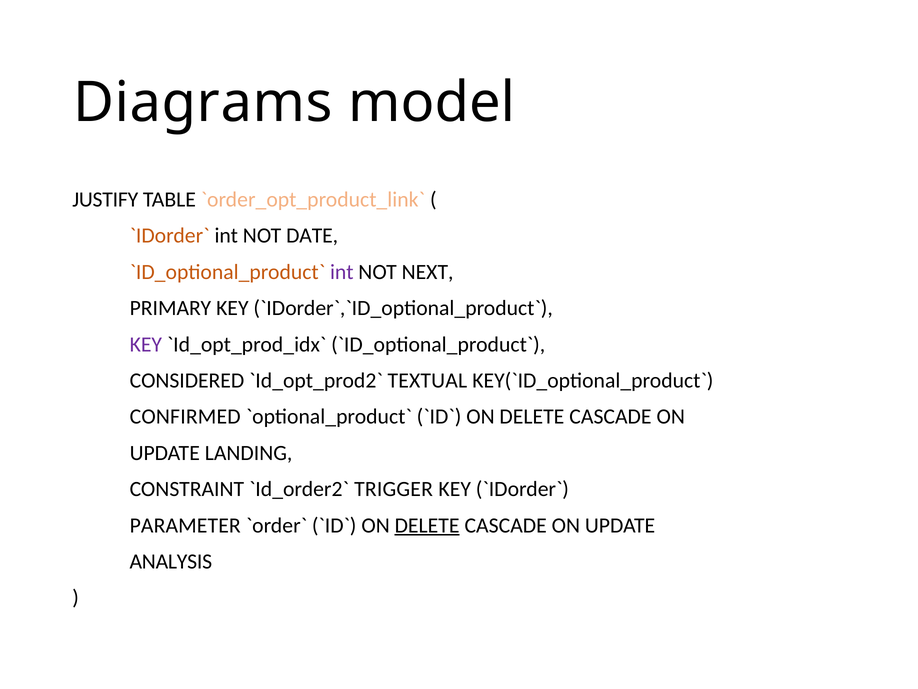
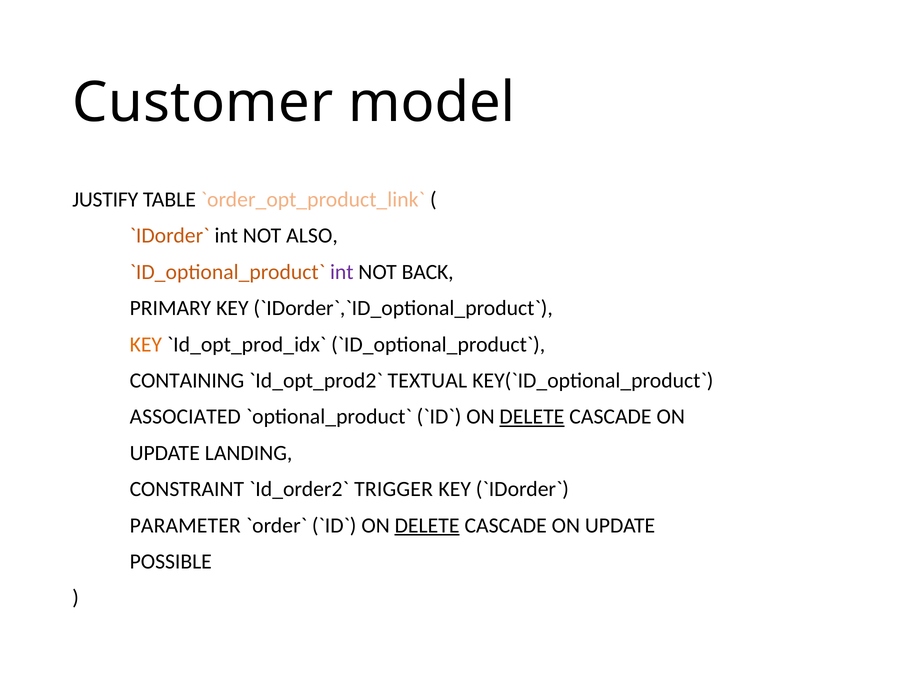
Diagrams: Diagrams -> Customer
DATE: DATE -> ALSO
NEXT: NEXT -> BACK
KEY at (146, 344) colour: purple -> orange
CONSIDERED: CONSIDERED -> CONTAINING
CONFIRMED: CONFIRMED -> ASSOCIATED
DELETE at (532, 416) underline: none -> present
ANALYSIS: ANALYSIS -> POSSIBLE
